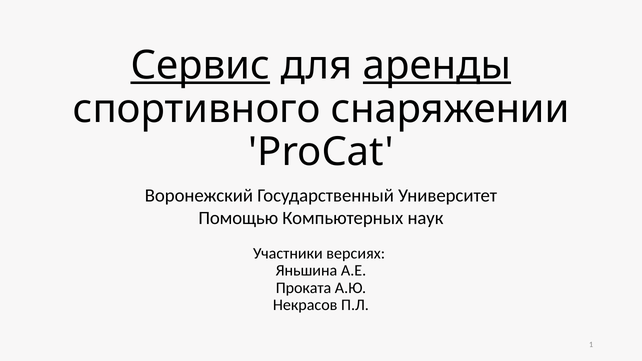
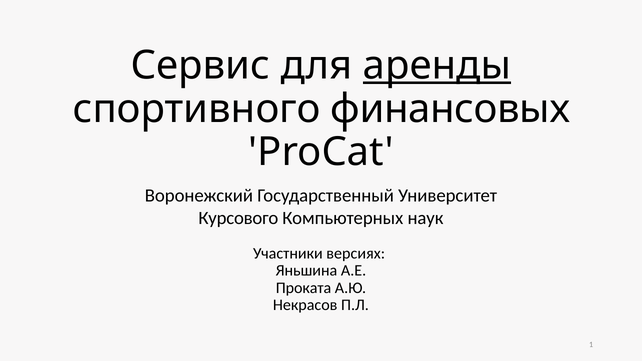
Сервис underline: present -> none
снаряжении: снаряжении -> финансовых
Помощью: Помощью -> Курсового
